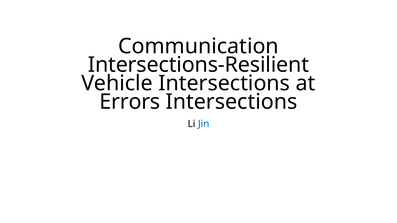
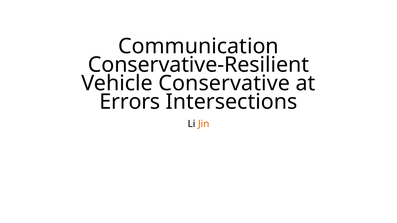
Intersections-Resilient: Intersections-Resilient -> Conservative-Resilient
Vehicle Intersections: Intersections -> Conservative
Jin colour: blue -> orange
